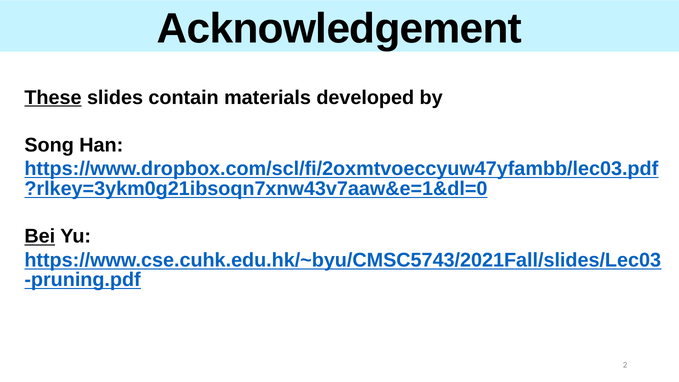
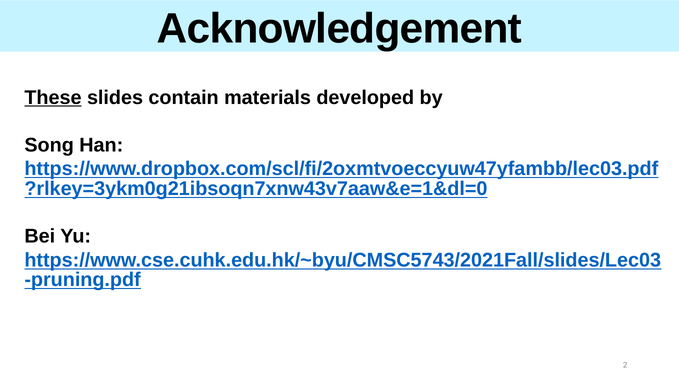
Bei underline: present -> none
